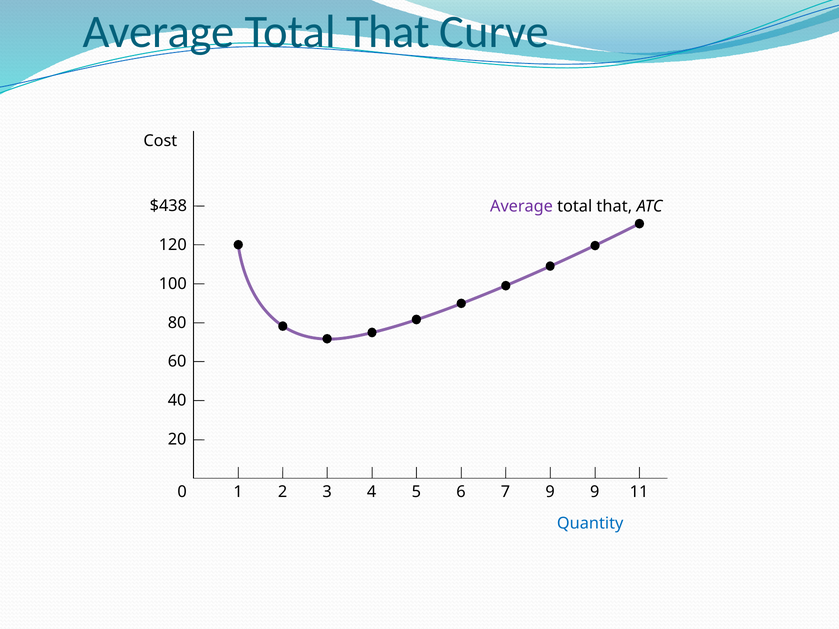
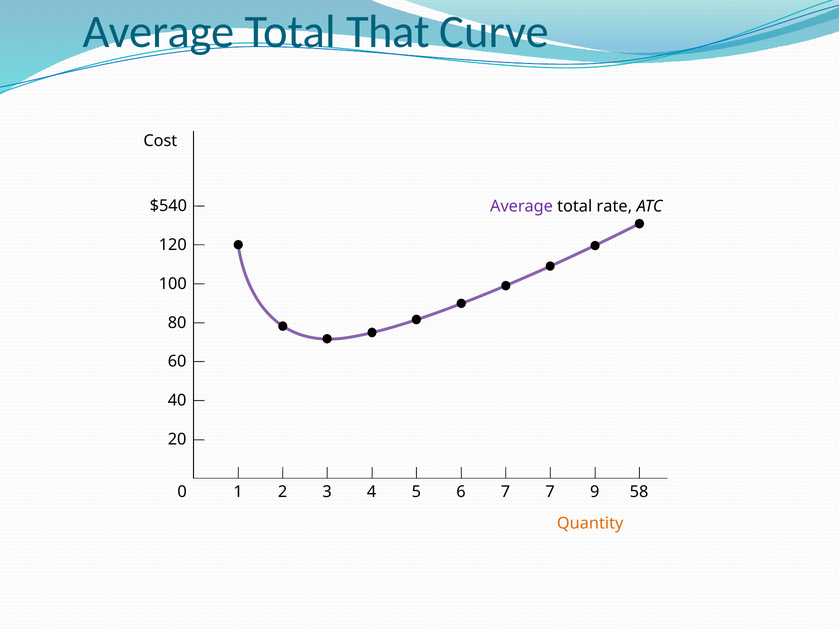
$438: $438 -> $540
that at (614, 207): that -> rate
7 9: 9 -> 7
11: 11 -> 58
Quantity colour: blue -> orange
